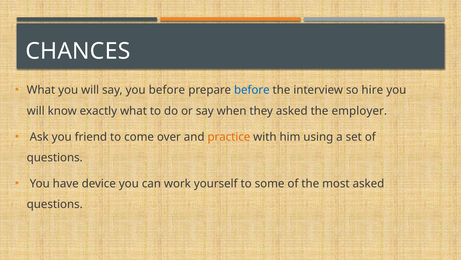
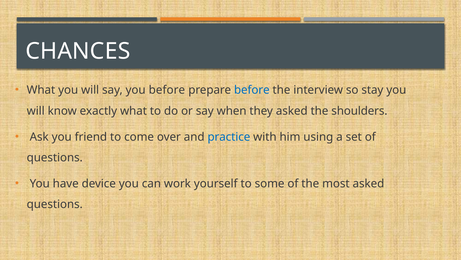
hire: hire -> stay
employer: employer -> shoulders
practice colour: orange -> blue
